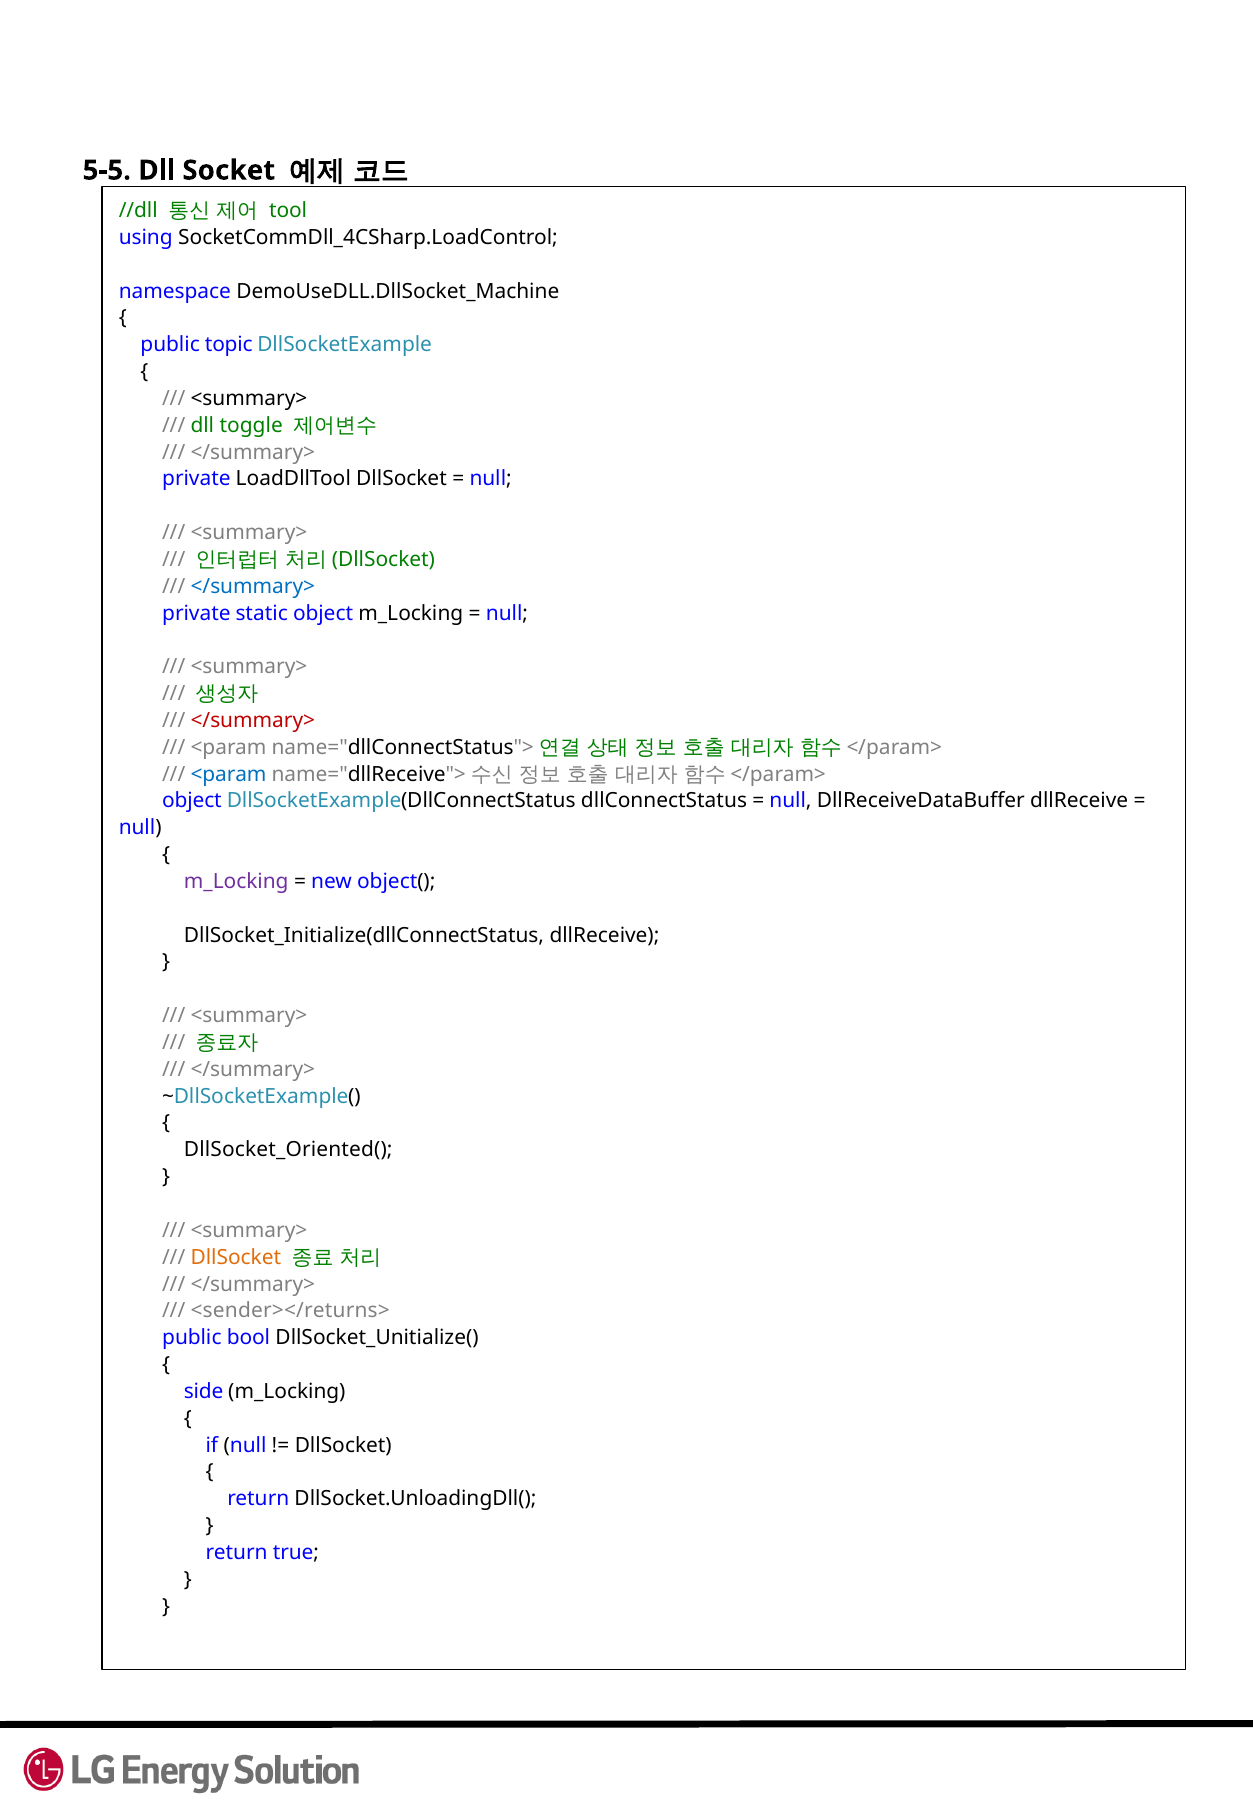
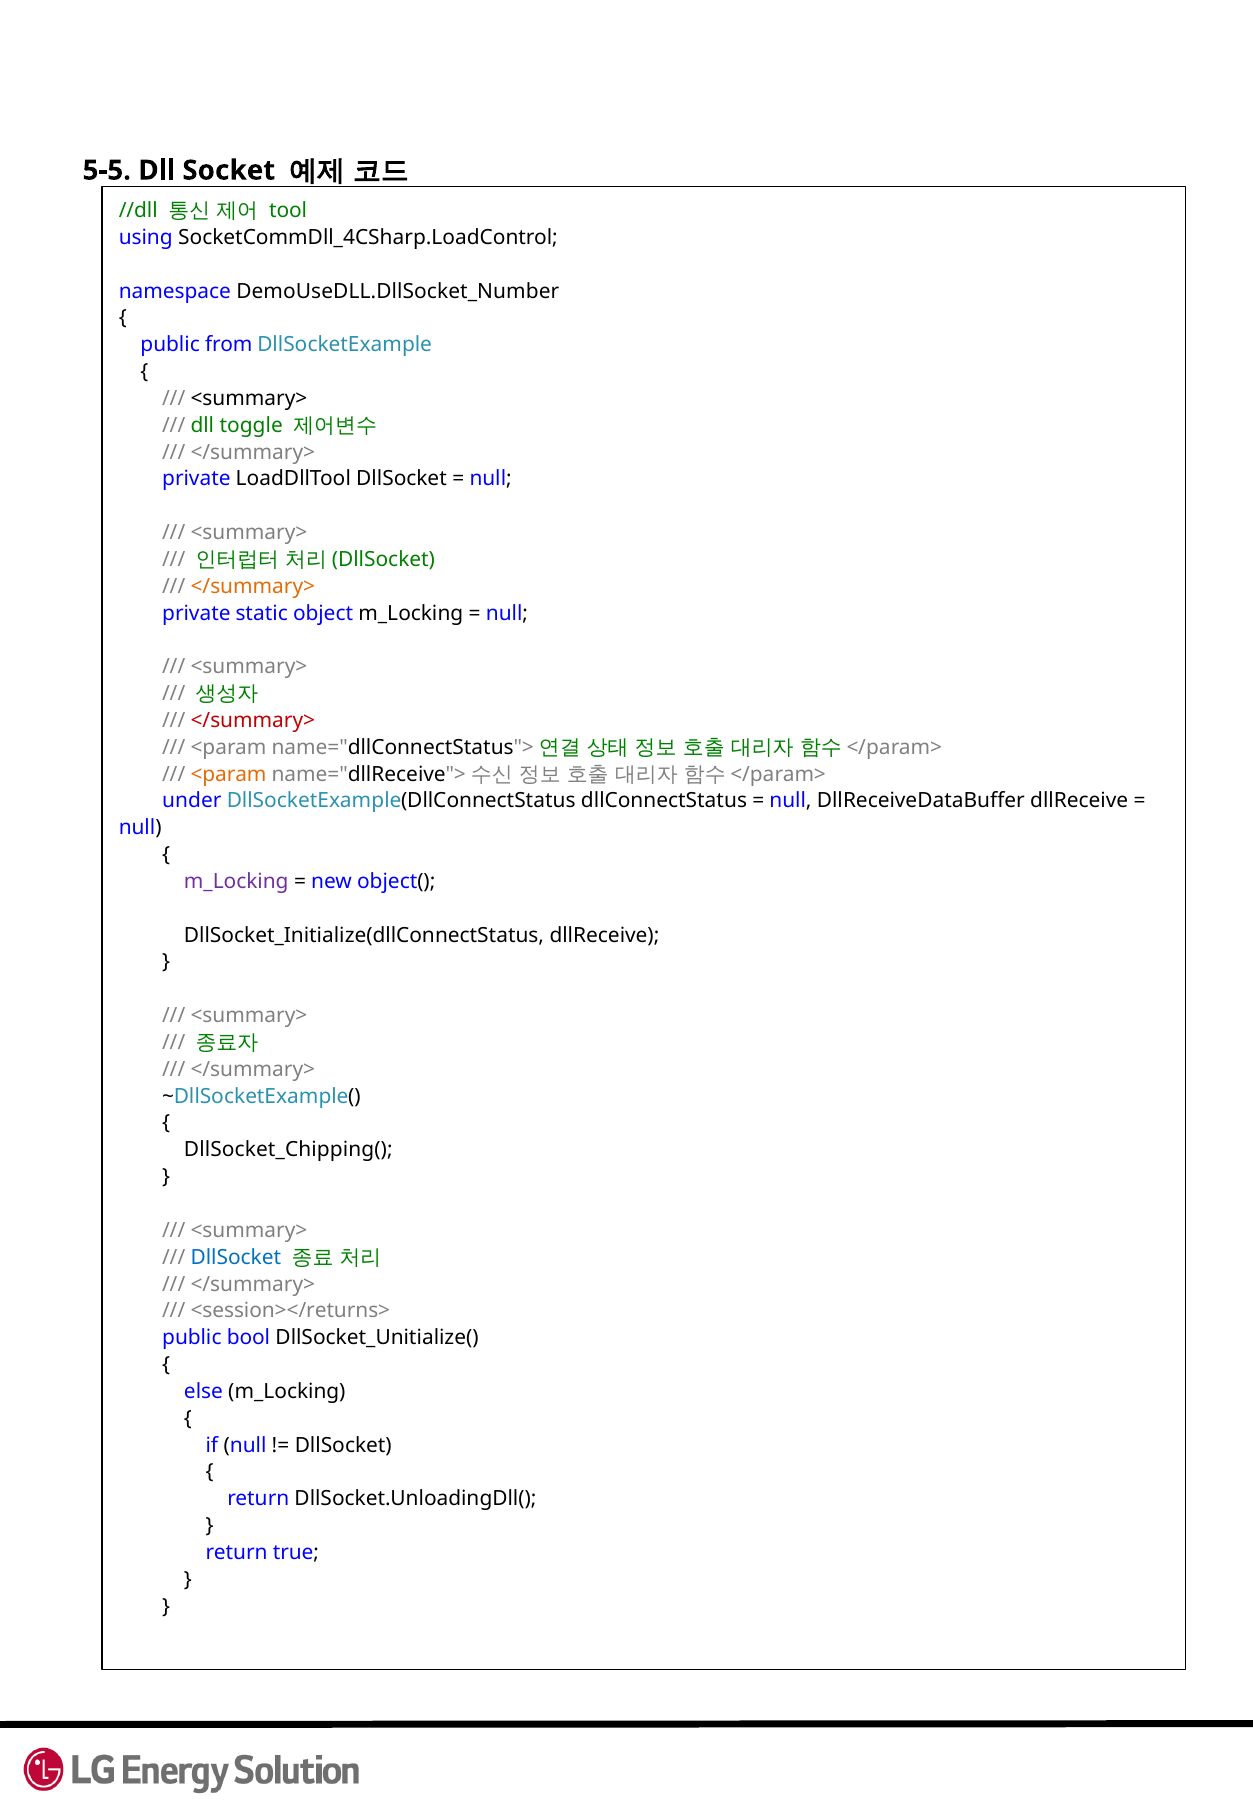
DemoUseDLL.DllSocket_Machine: DemoUseDLL.DllSocket_Machine -> DemoUseDLL.DllSocket_Number
topic: topic -> from
</summary> at (253, 586) colour: blue -> orange
<param at (229, 774) colour: blue -> orange
object at (192, 801): object -> under
DllSocket_Oriented(: DllSocket_Oriented( -> DllSocket_Chipping(
DllSocket at (236, 1257) colour: orange -> blue
<sender></returns>: <sender></returns> -> <session></returns>
side: side -> else
